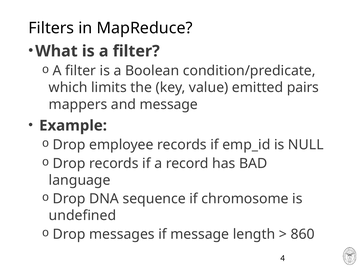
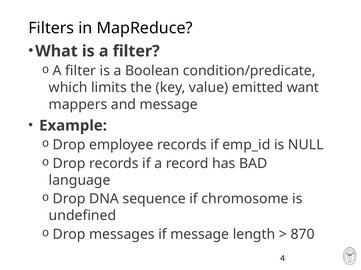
pairs: pairs -> want
860: 860 -> 870
